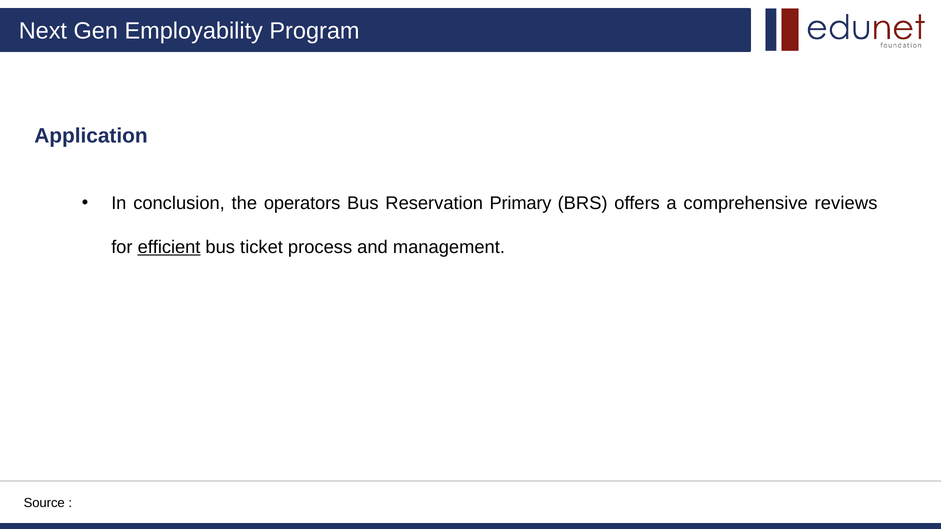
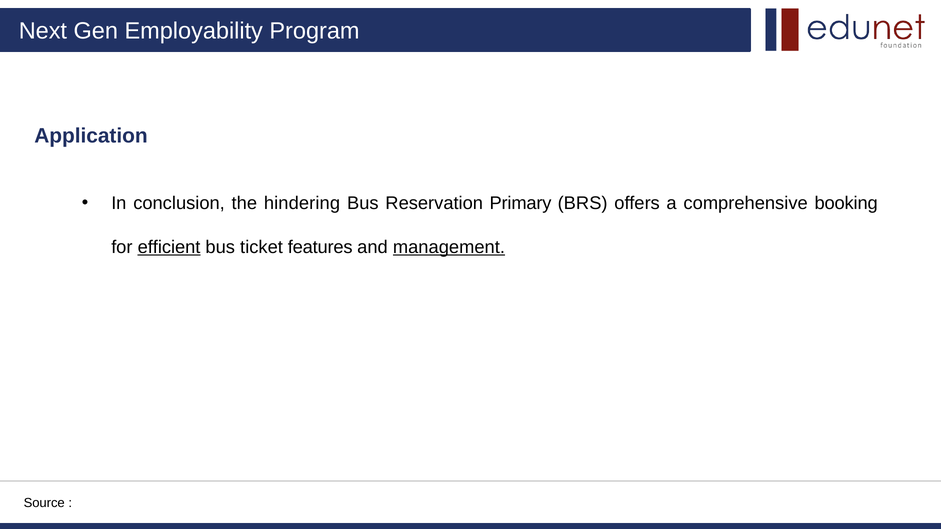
operators: operators -> hindering
reviews: reviews -> booking
process: process -> features
management underline: none -> present
